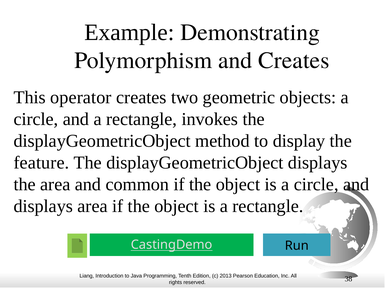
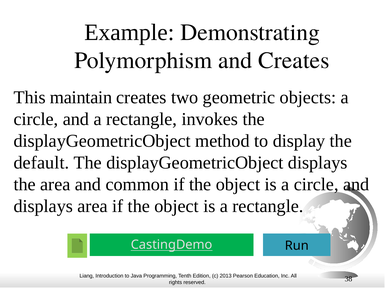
operator: operator -> maintain
feature: feature -> default
